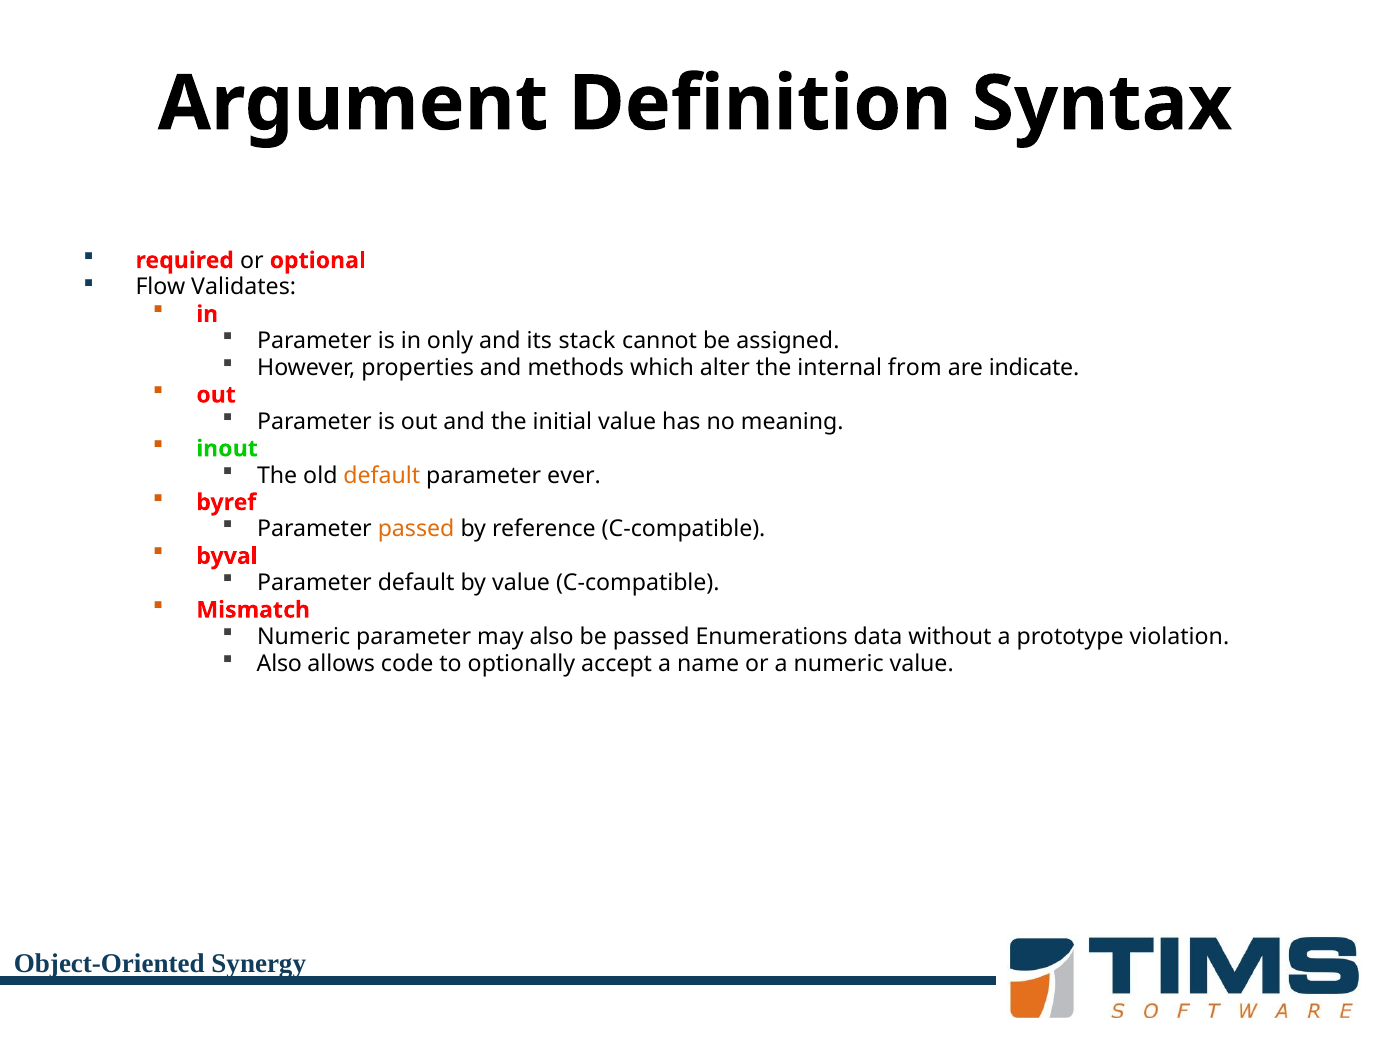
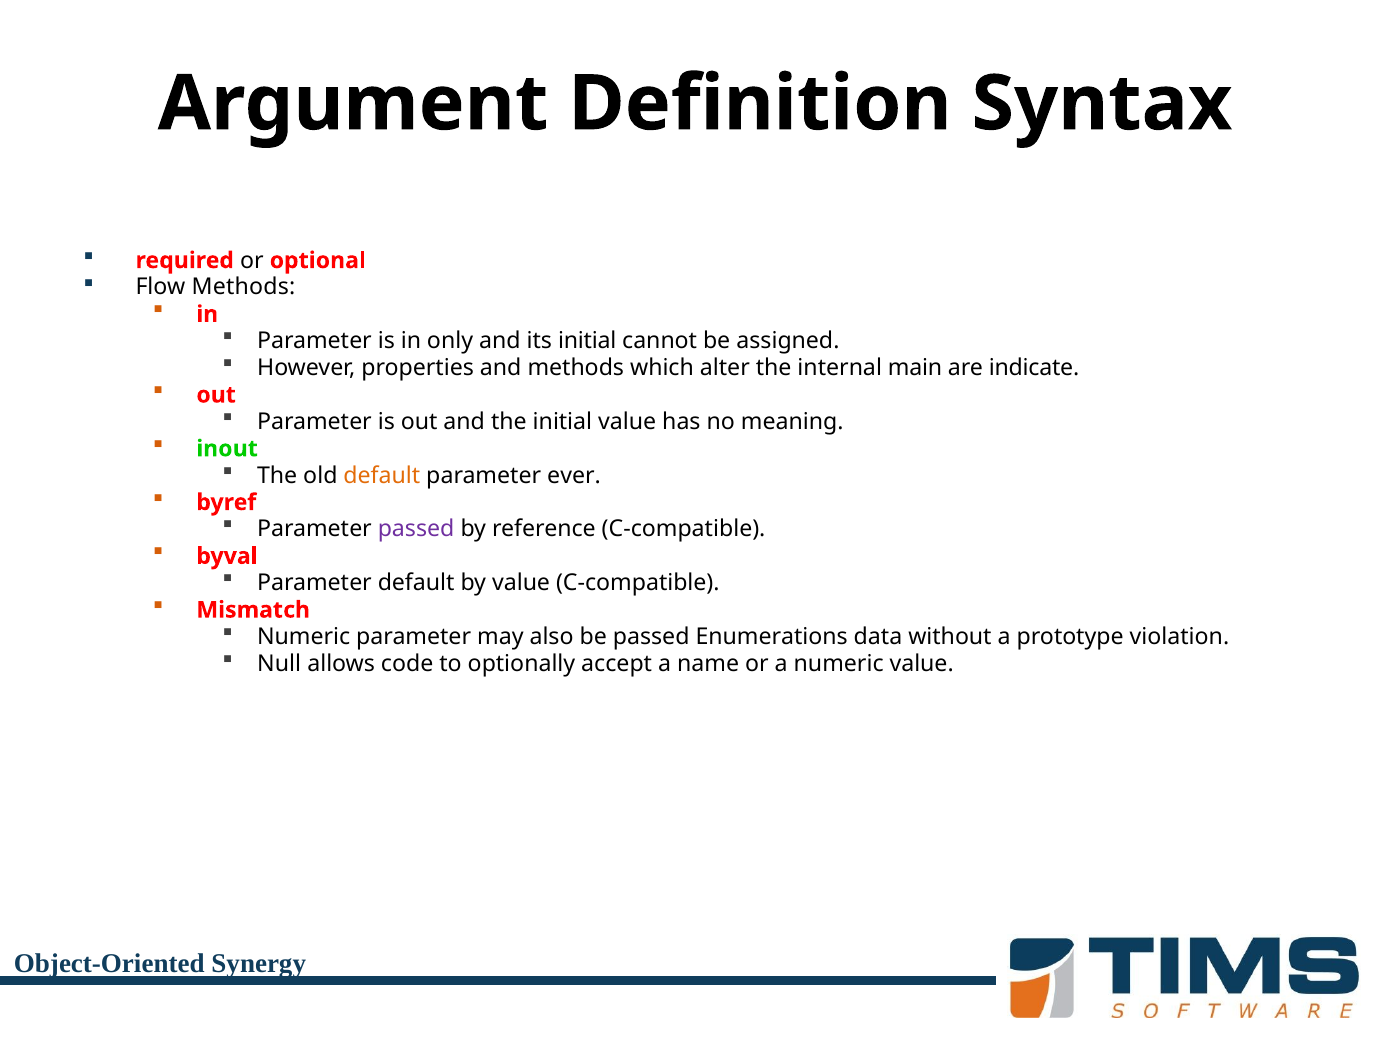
Flow Validates: Validates -> Methods
its stack: stack -> initial
from: from -> main
passed at (416, 529) colour: orange -> purple
Also at (279, 663): Also -> Null
